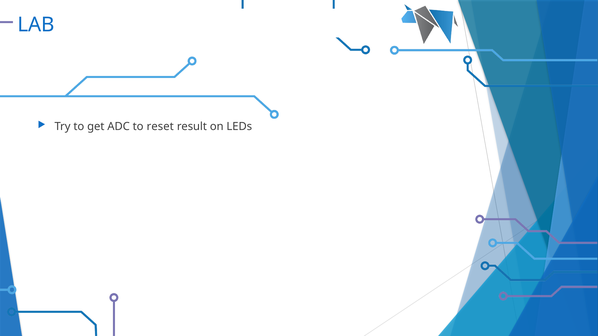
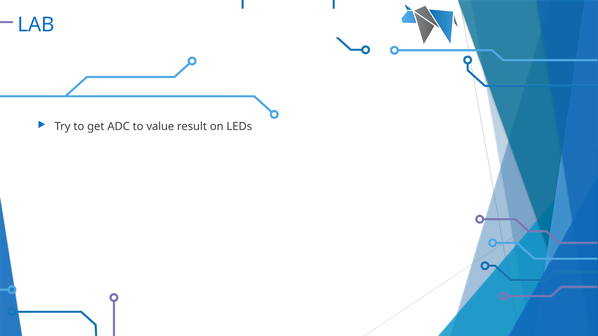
reset: reset -> value
